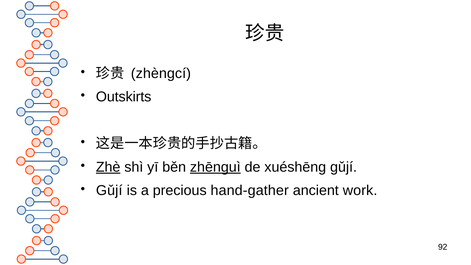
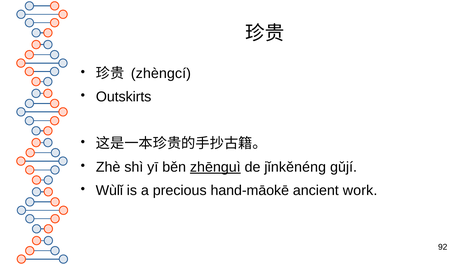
Zhè underline: present -> none
xuéshēng: xuéshēng -> jǐnkěnéng
Gǔjí at (109, 190): Gǔjí -> Wùlǐ
hand-gather: hand-gather -> hand-māokē
